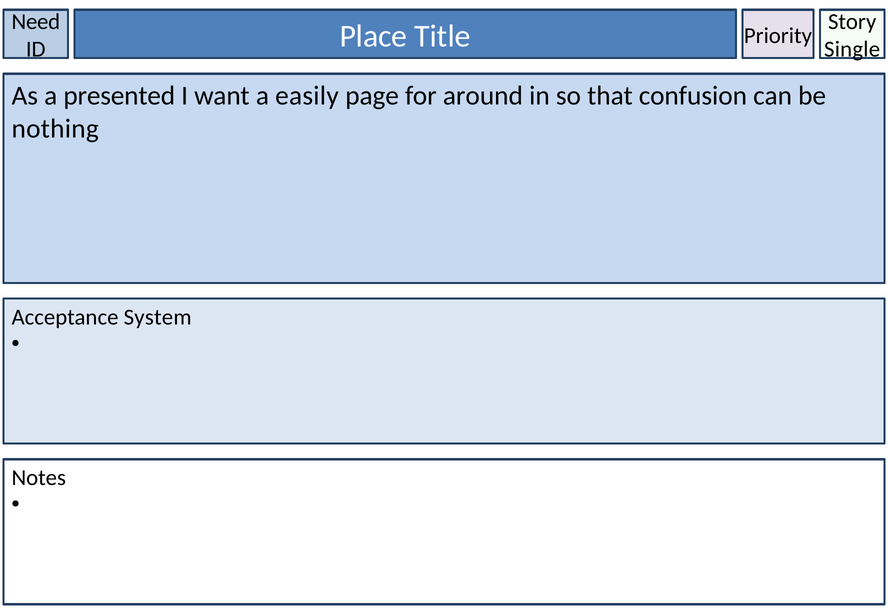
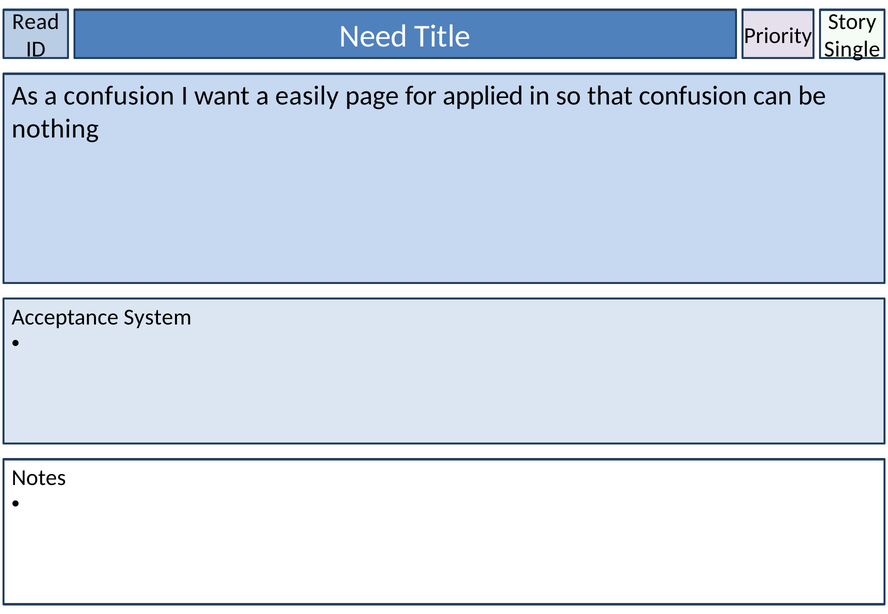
Need: Need -> Read
Place: Place -> Need
a presented: presented -> confusion
around: around -> applied
